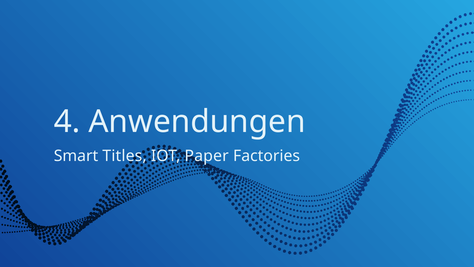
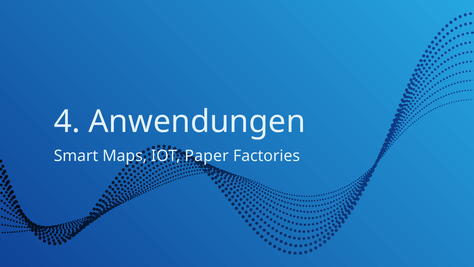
Titles: Titles -> Maps
